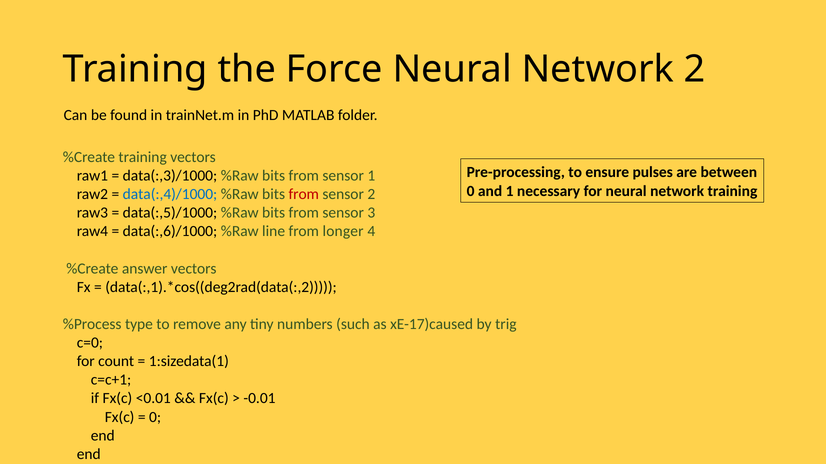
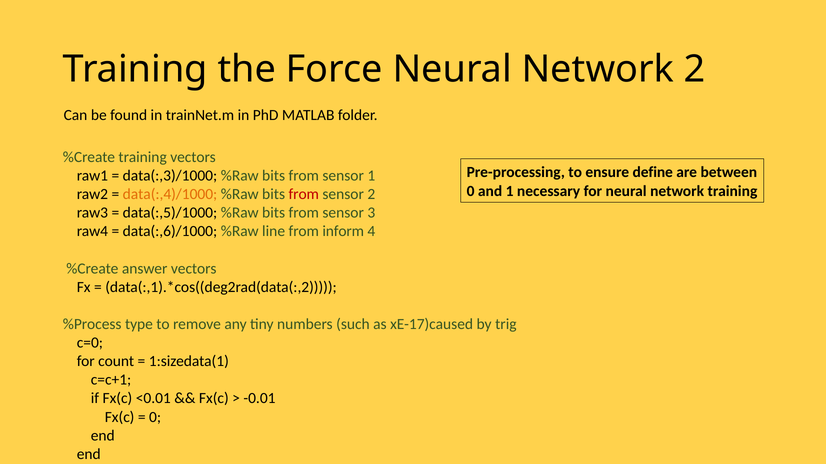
pulses: pulses -> define
data(:,4)/1000 colour: blue -> orange
longer: longer -> inform
